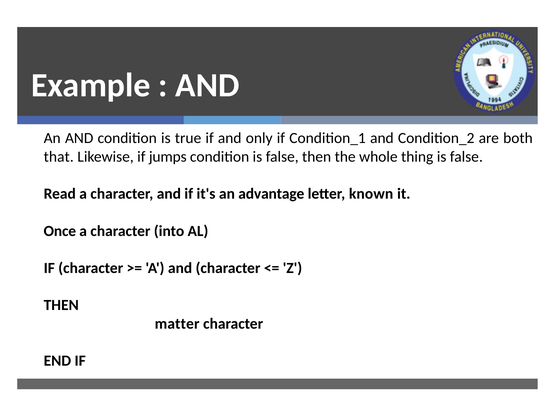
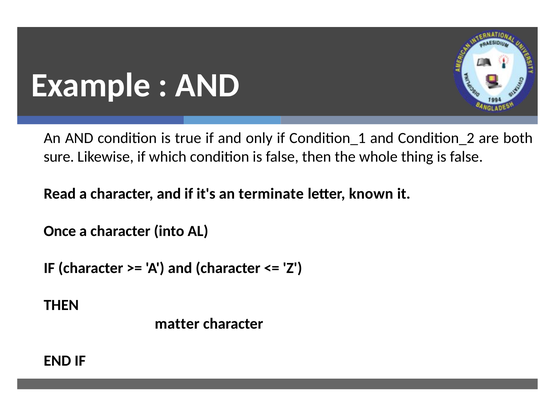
that: that -> sure
jumps: jumps -> which
advantage: advantage -> terminate
